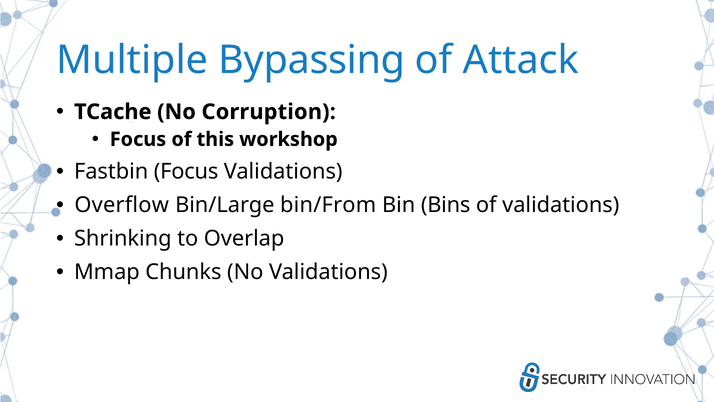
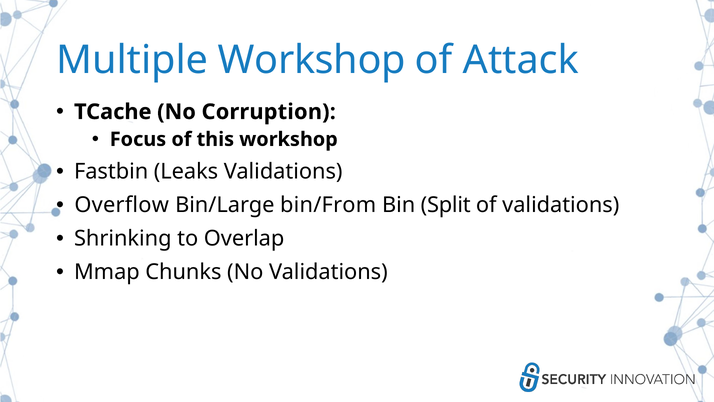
Multiple Bypassing: Bypassing -> Workshop
Fastbin Focus: Focus -> Leaks
Bins: Bins -> Split
